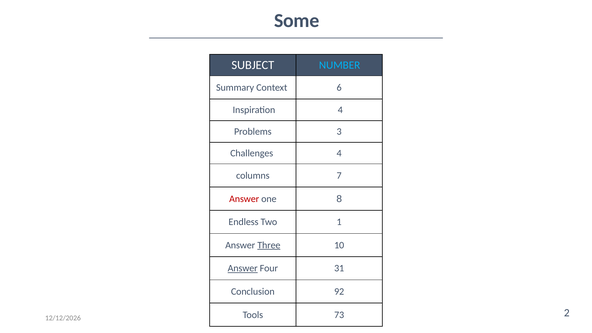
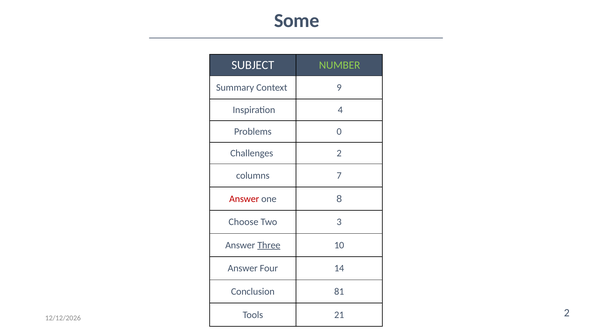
NUMBER colour: light blue -> light green
6: 6 -> 9
3: 3 -> 0
Challenges 4: 4 -> 2
Endless: Endless -> Choose
1: 1 -> 3
Answer at (243, 268) underline: present -> none
31: 31 -> 14
92: 92 -> 81
73: 73 -> 21
